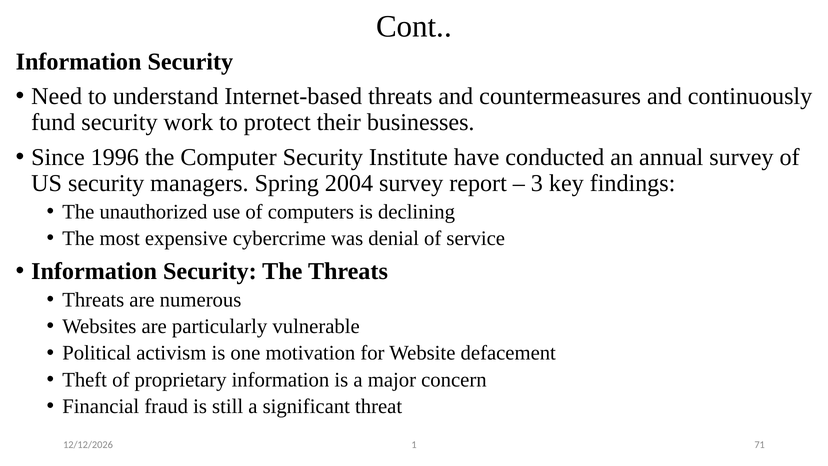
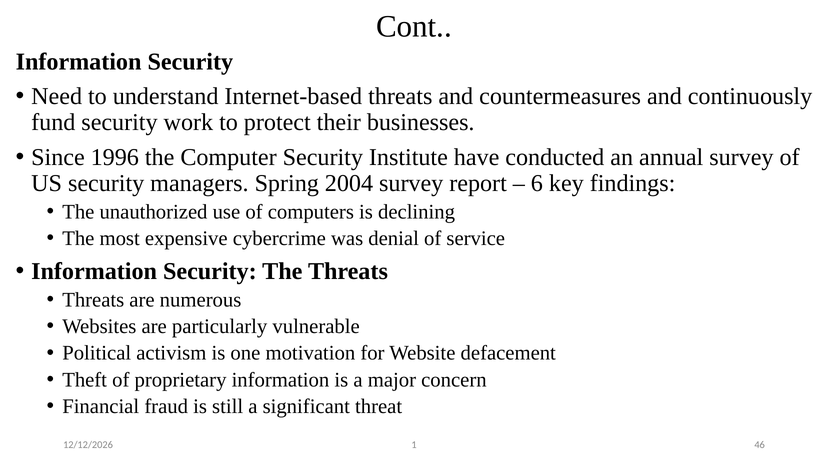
3: 3 -> 6
71: 71 -> 46
